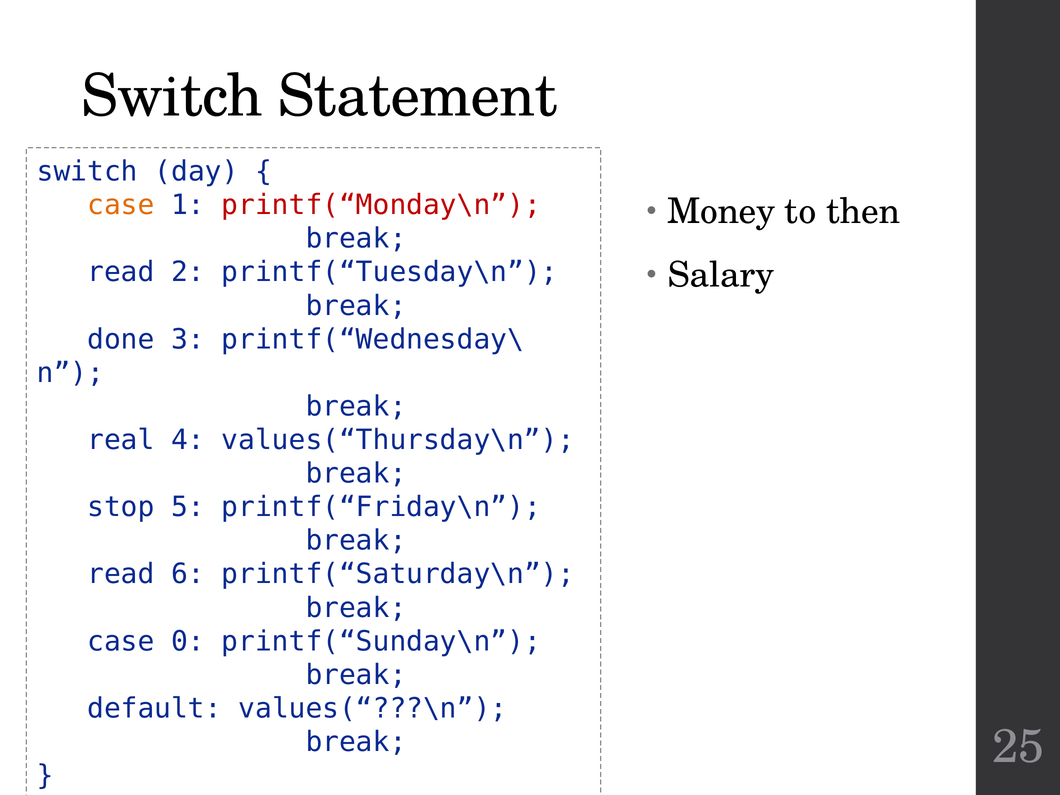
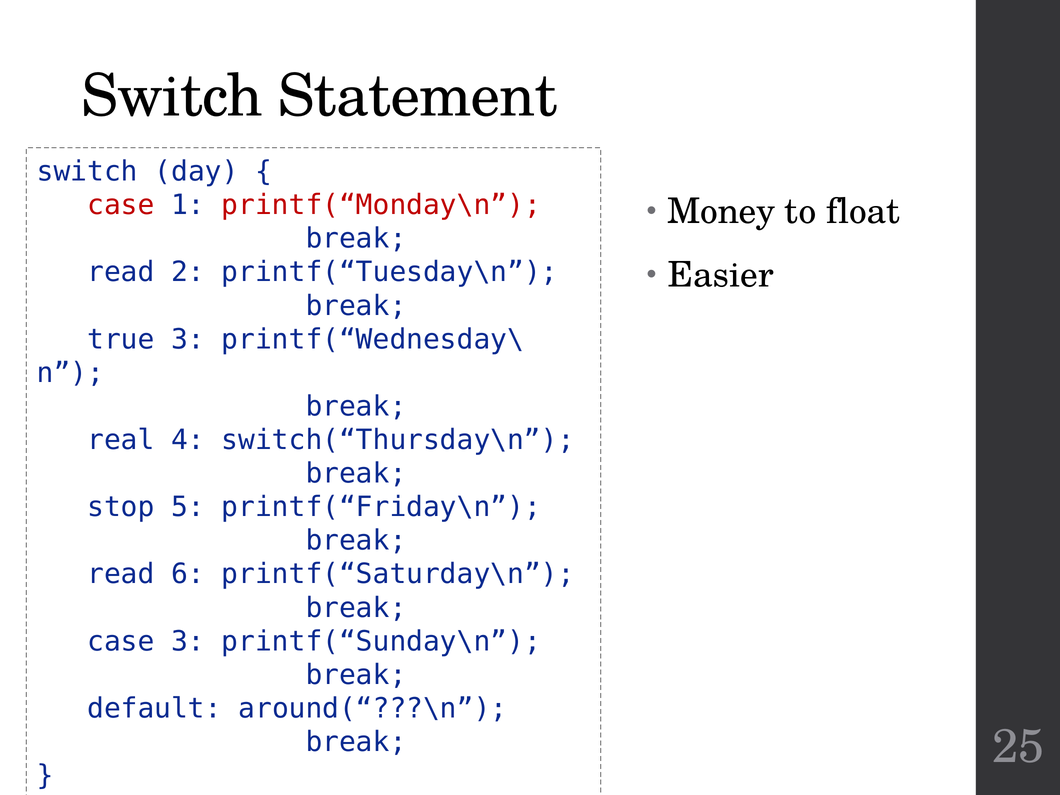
case at (121, 205) colour: orange -> red
then: then -> float
Salary: Salary -> Easier
done: done -> true
values(“Thursday\n: values(“Thursday\n -> switch(“Thursday\n
case 0: 0 -> 3
values(“???\n: values(“???\n -> around(“???\n
